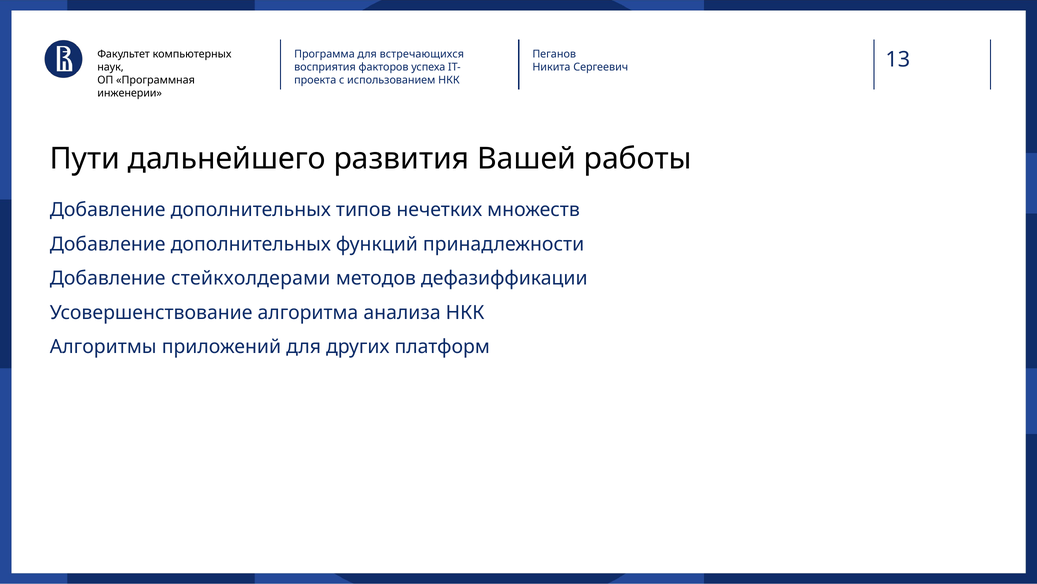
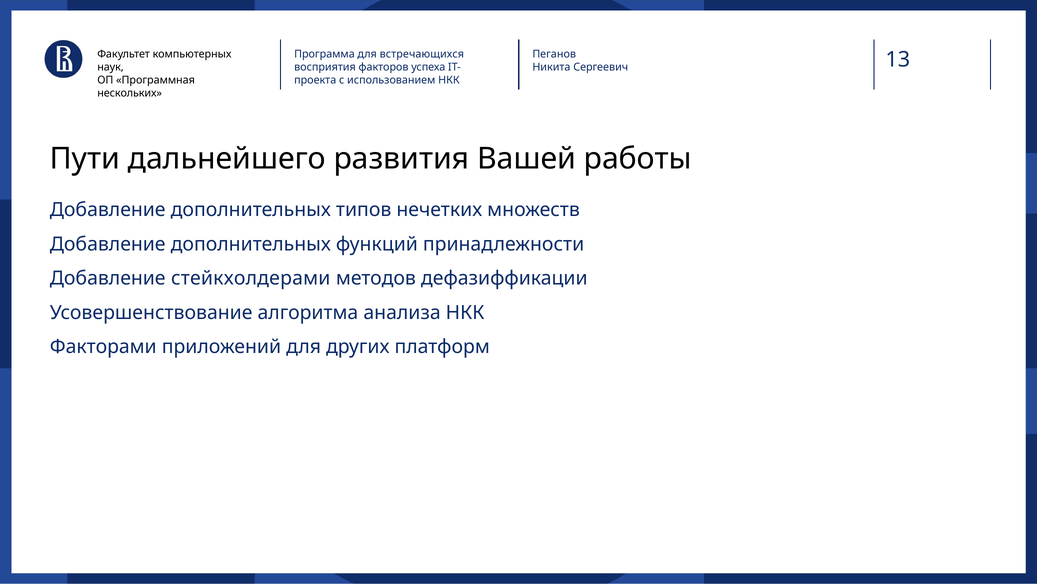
инженерии: инженерии -> нескольких
Алгоритмы: Алгоритмы -> Факторами
